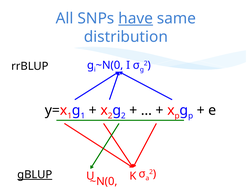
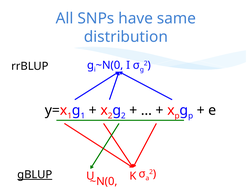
have underline: present -> none
